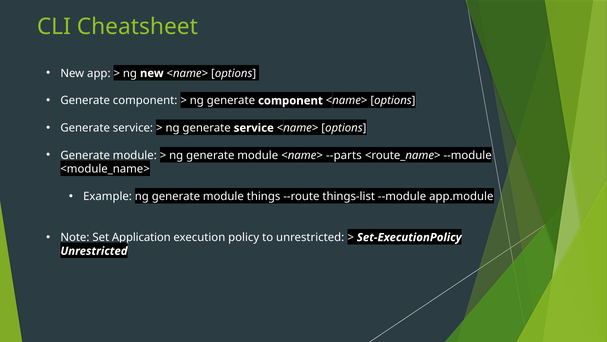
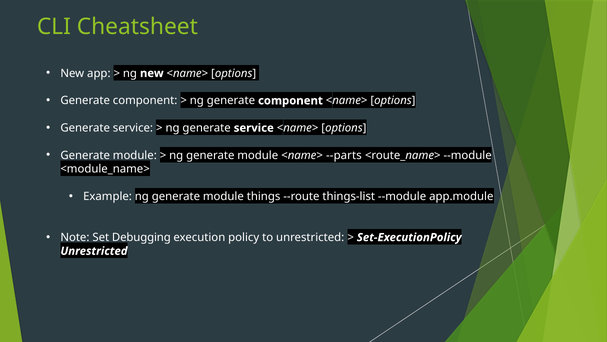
Application: Application -> Debugging
